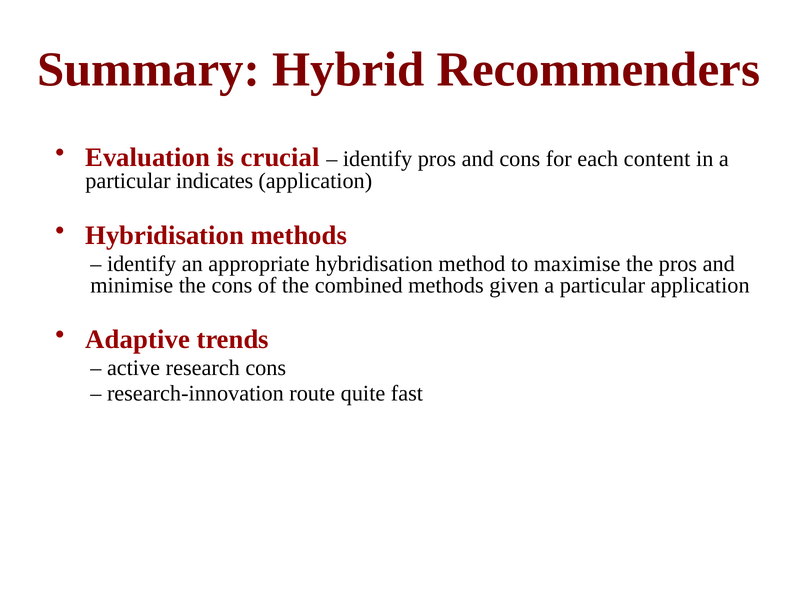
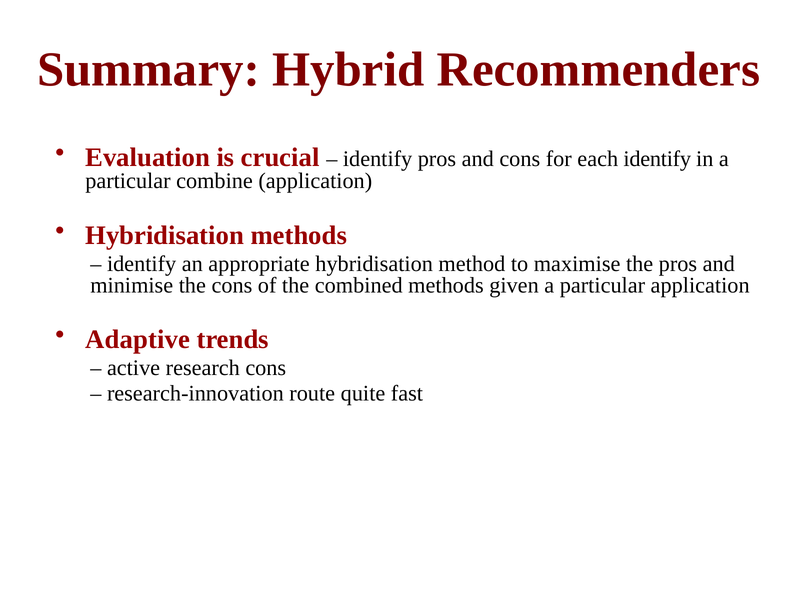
each content: content -> identify
indicates: indicates -> combine
